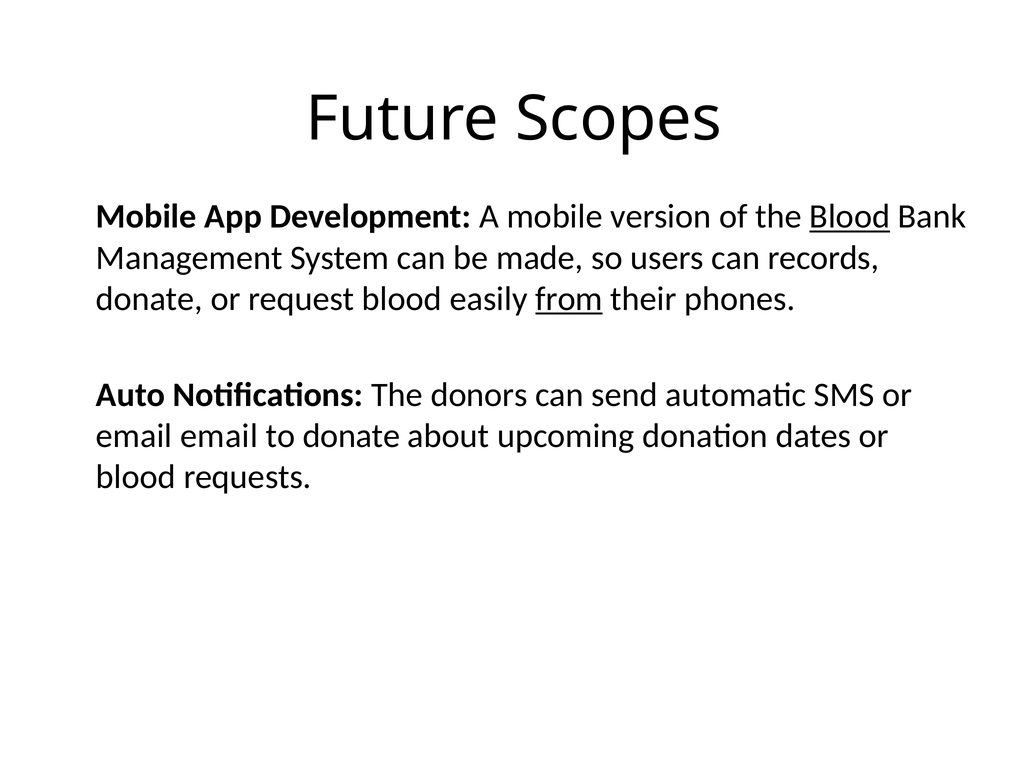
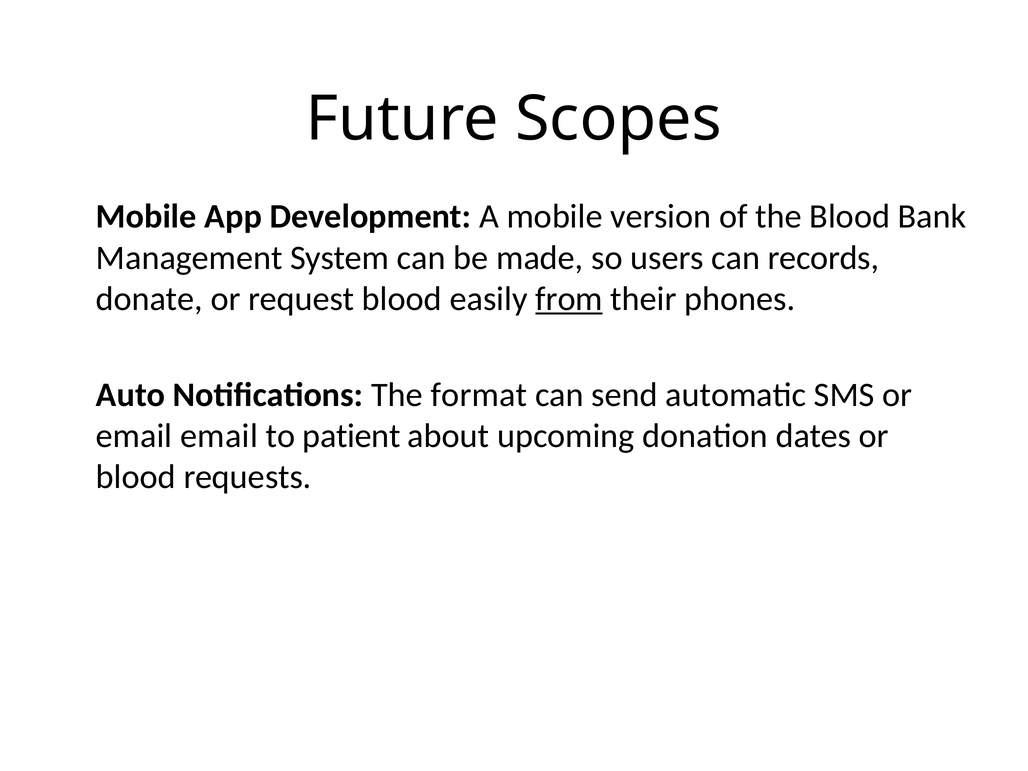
Blood at (850, 217) underline: present -> none
donors: donors -> format
to donate: donate -> patient
